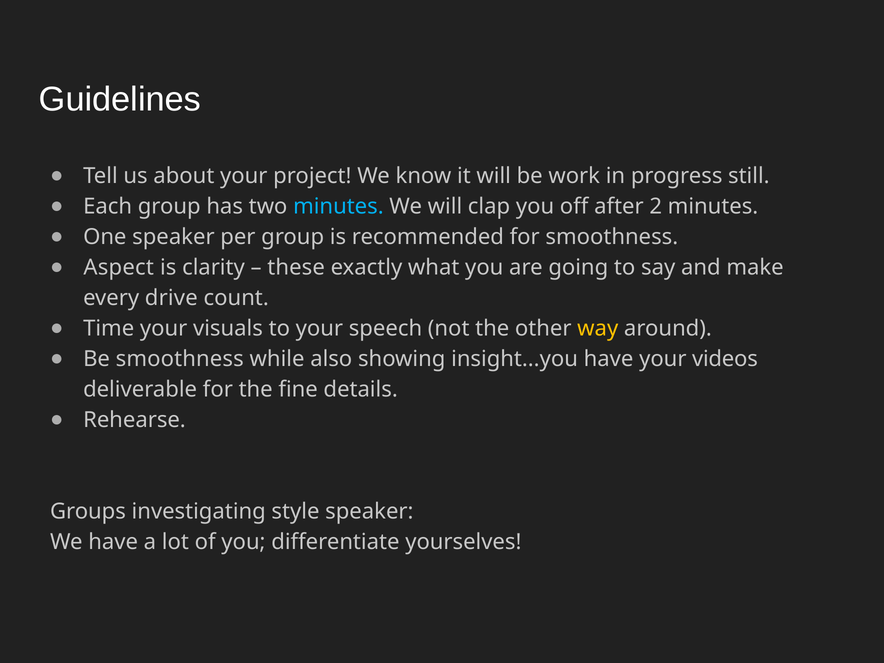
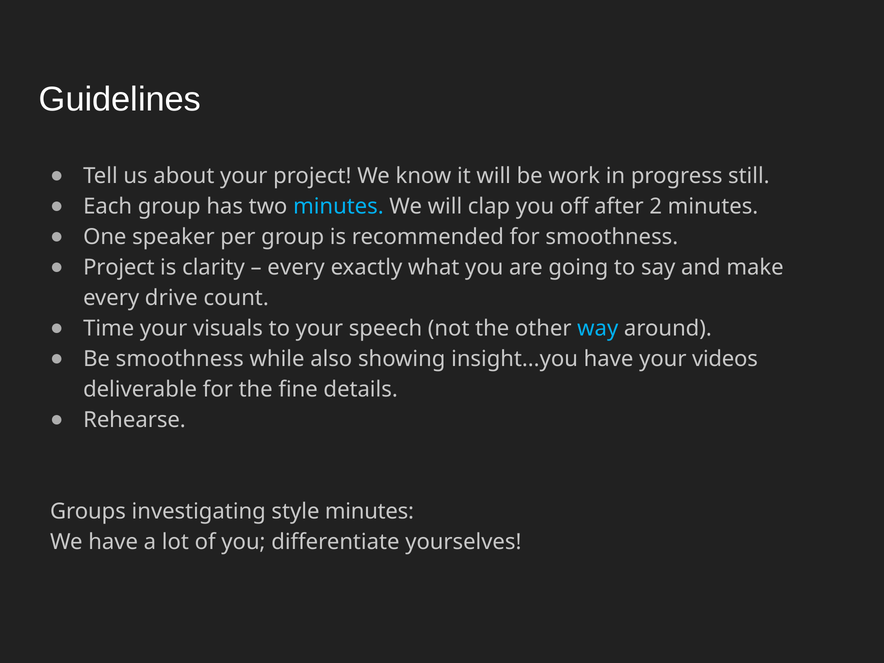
Aspect at (119, 268): Aspect -> Project
these at (296, 268): these -> every
way colour: yellow -> light blue
style speaker: speaker -> minutes
